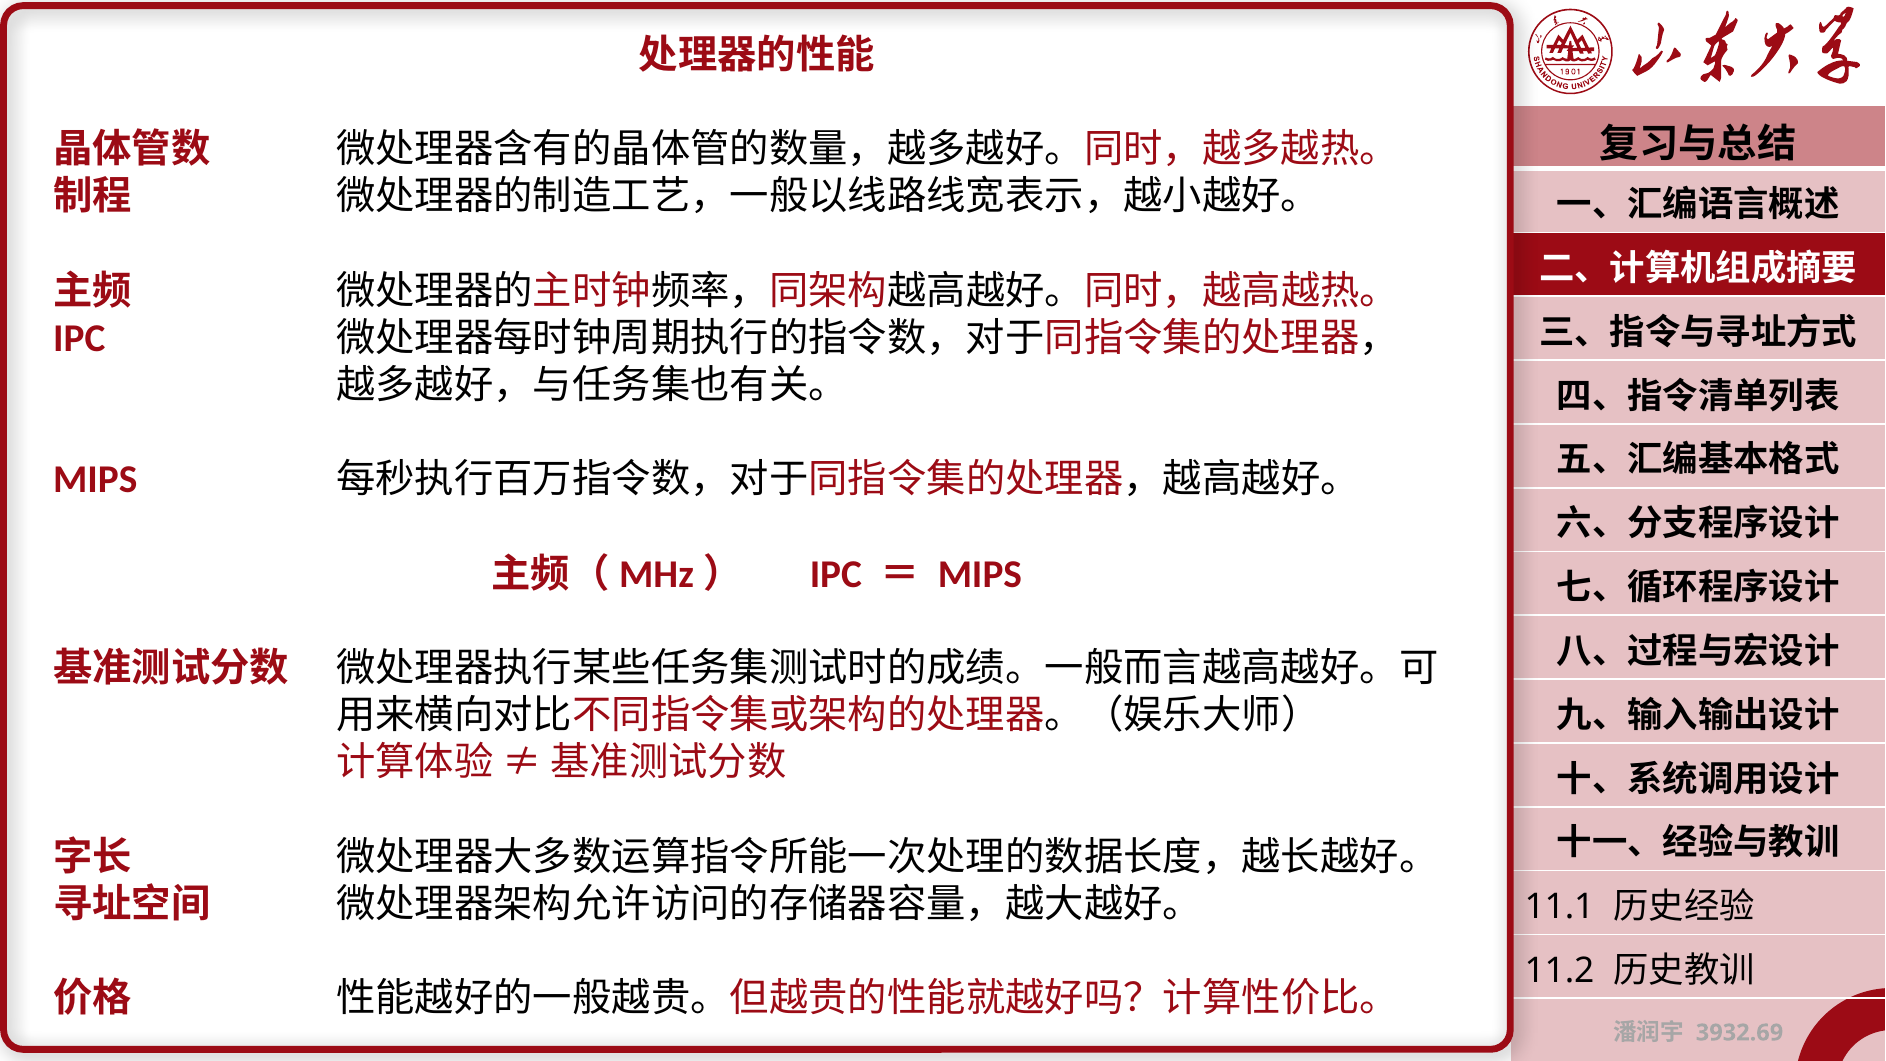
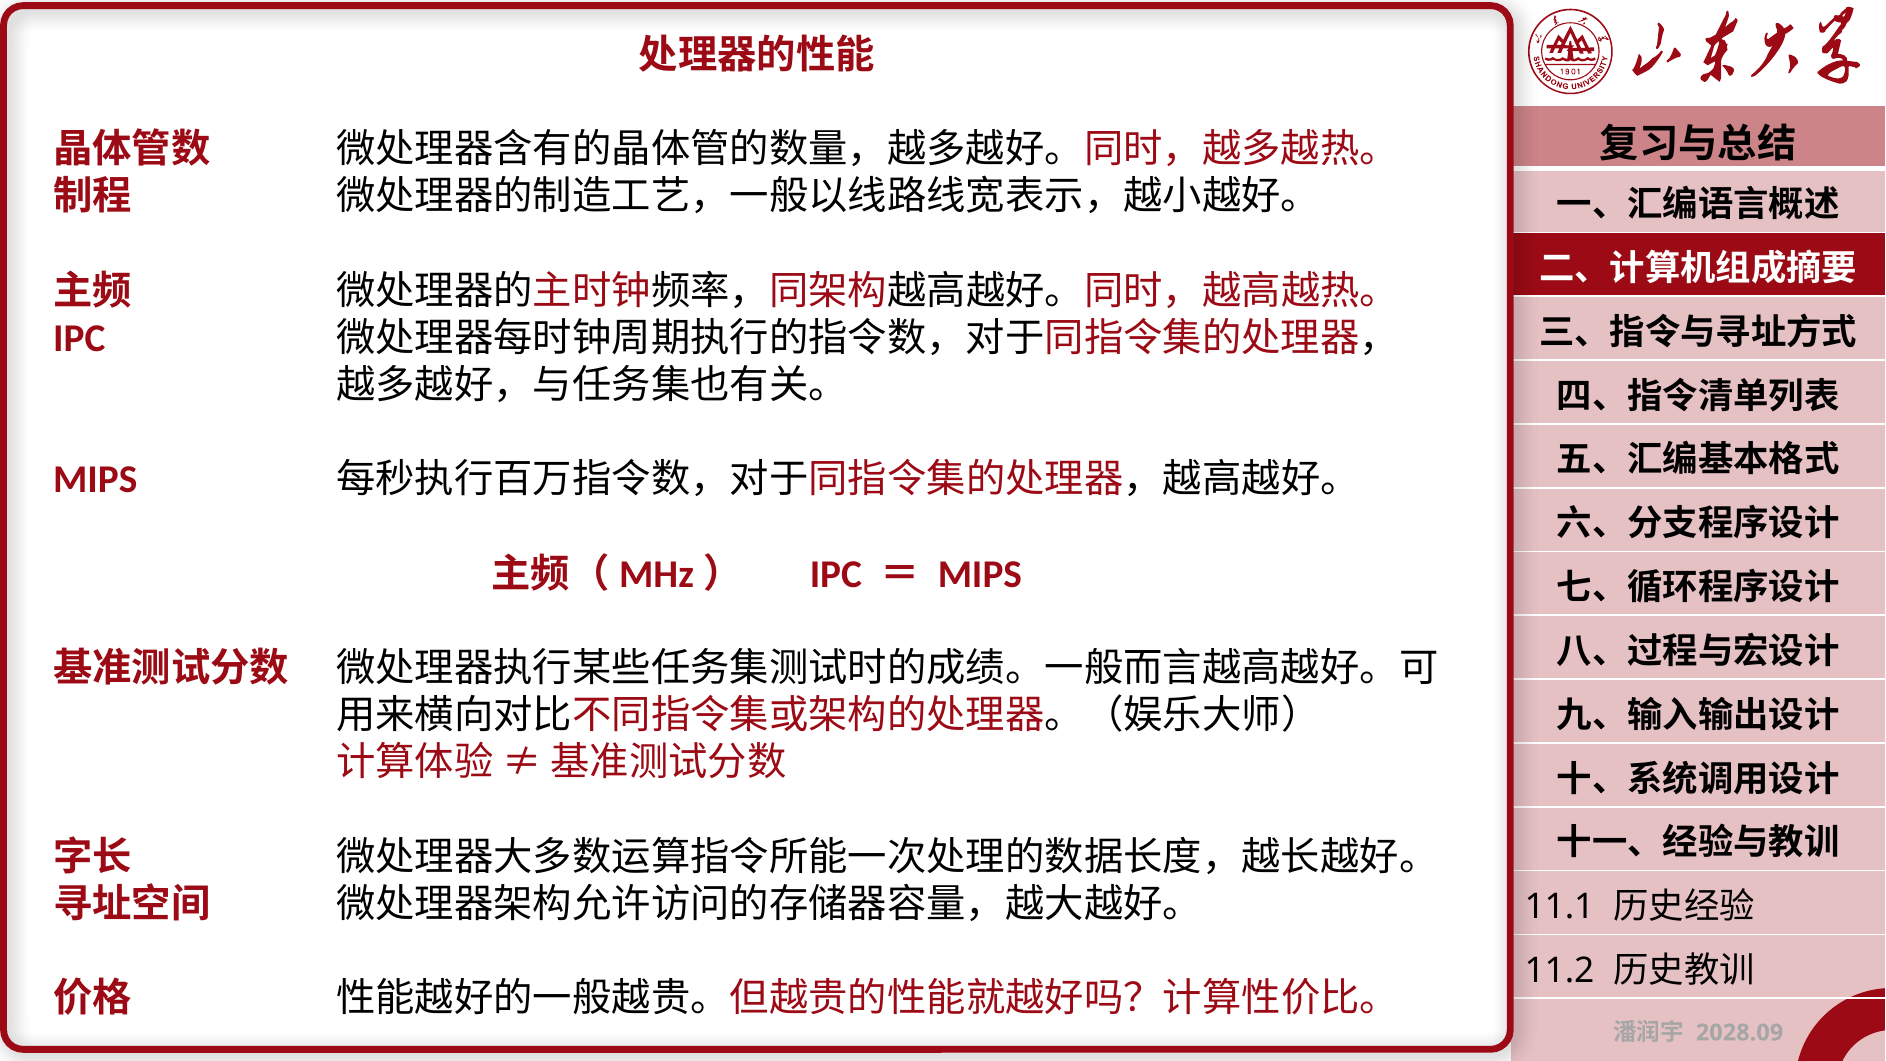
3932.69: 3932.69 -> 2028.09
